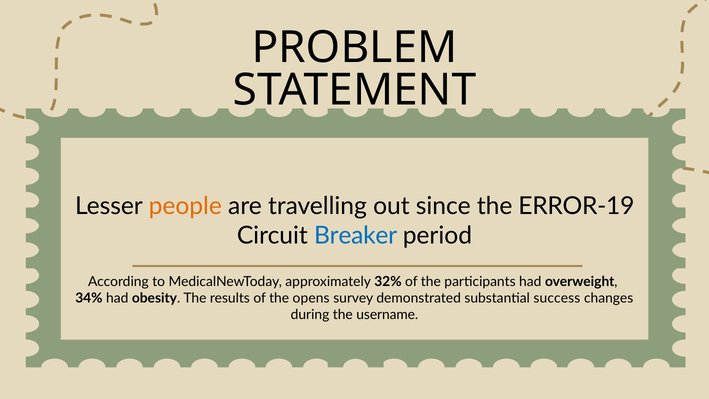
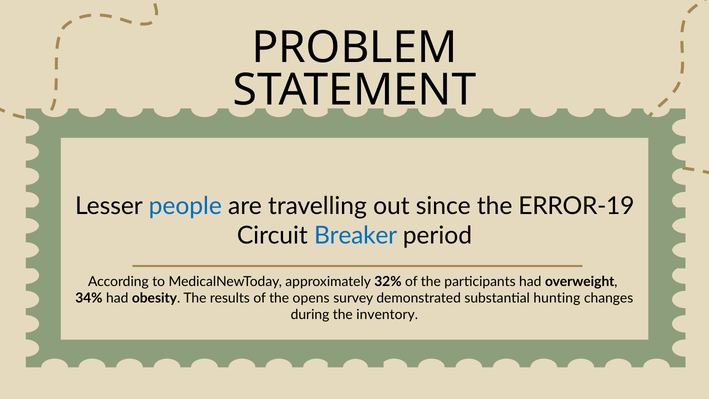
people colour: orange -> blue
success: success -> hunting
username: username -> inventory
